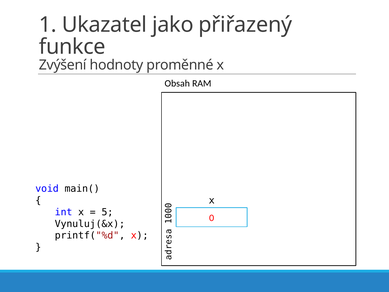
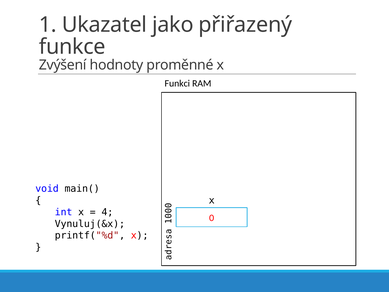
Obsah: Obsah -> Funkci
5: 5 -> 4
